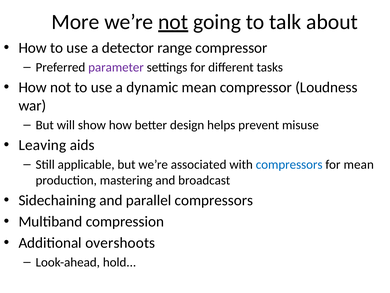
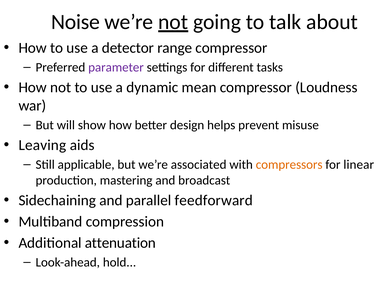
More: More -> Noise
compressors at (289, 164) colour: blue -> orange
for mean: mean -> linear
parallel compressors: compressors -> feedforward
overshoots: overshoots -> attenuation
